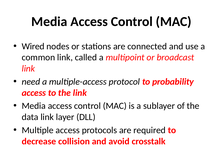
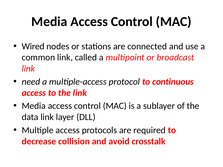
probability: probability -> continuous
